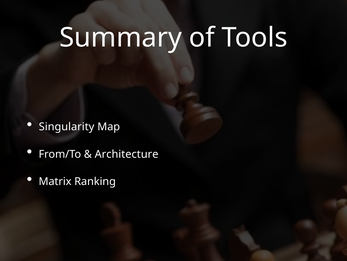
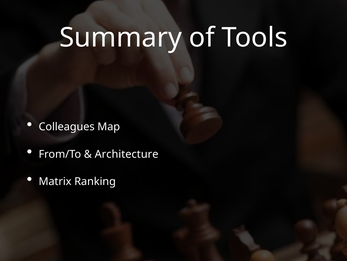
Singularity: Singularity -> Colleagues
